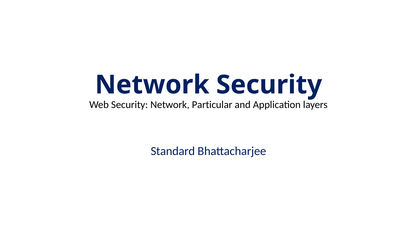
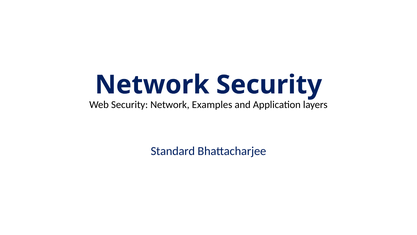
Particular: Particular -> Examples
